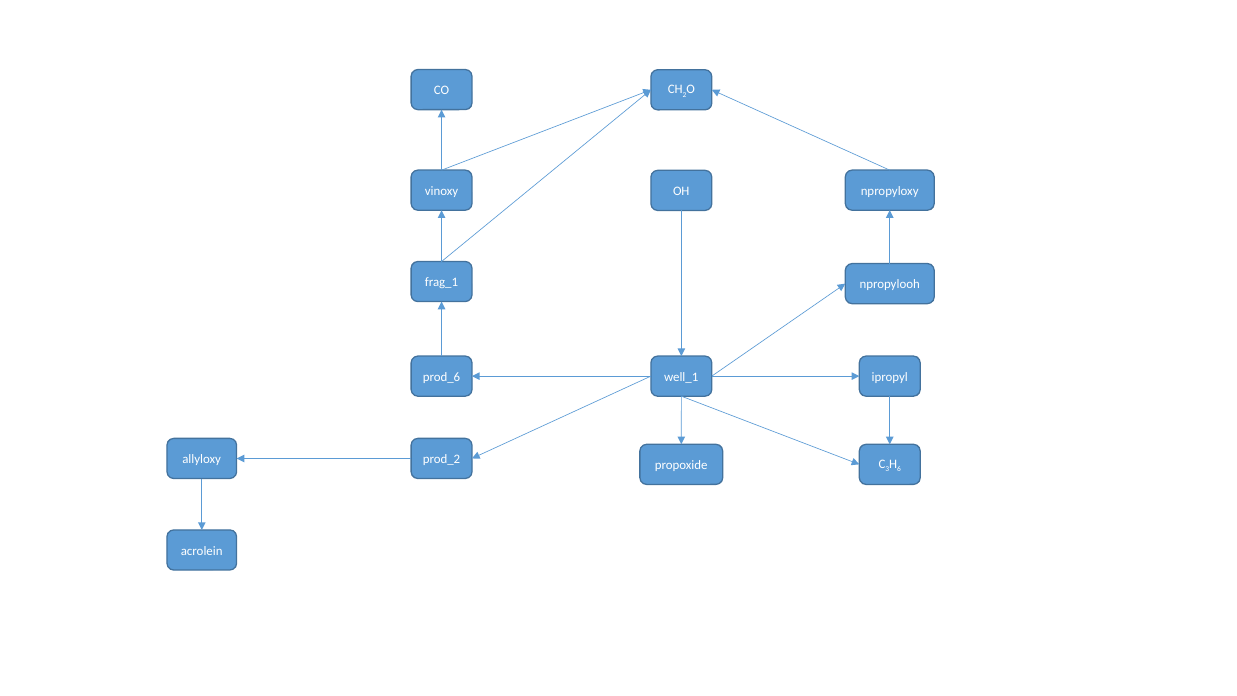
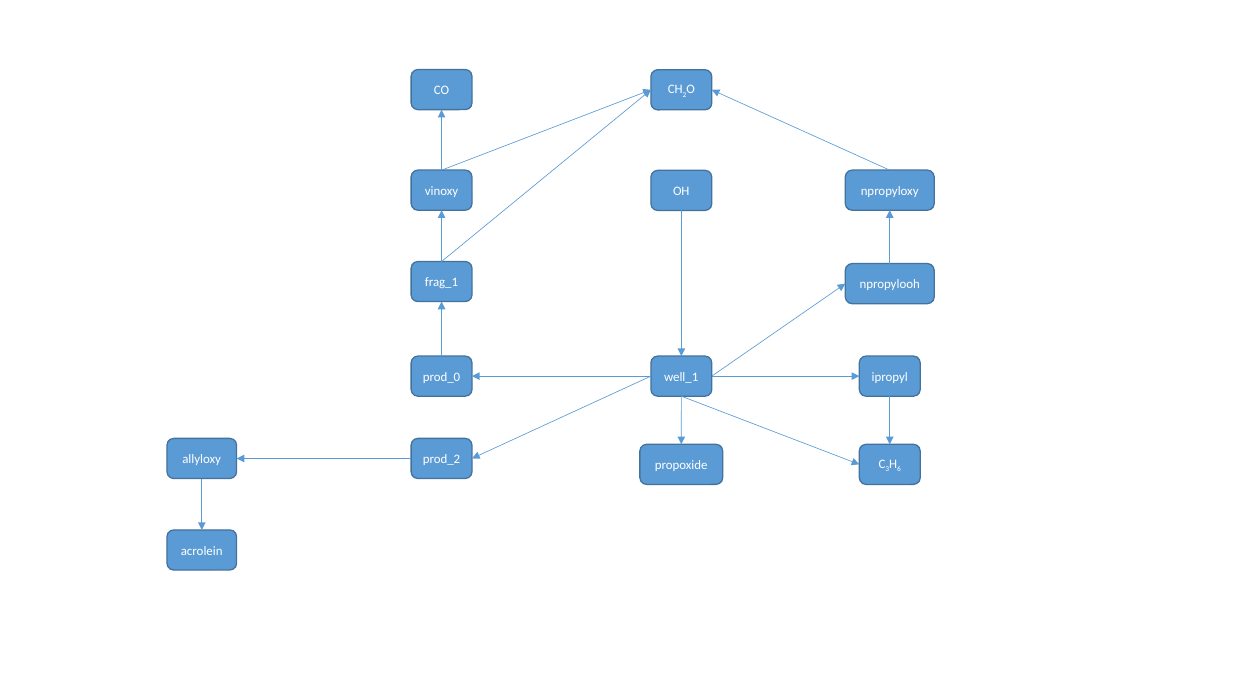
prod_6: prod_6 -> prod_0
